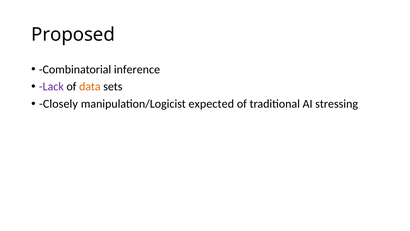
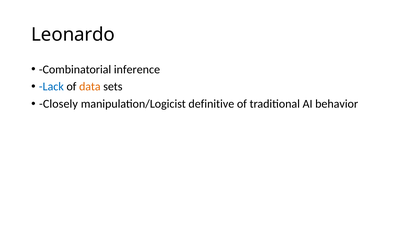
Proposed: Proposed -> Leonardo
Lack colour: purple -> blue
expected: expected -> definitive
stressing: stressing -> behavior
